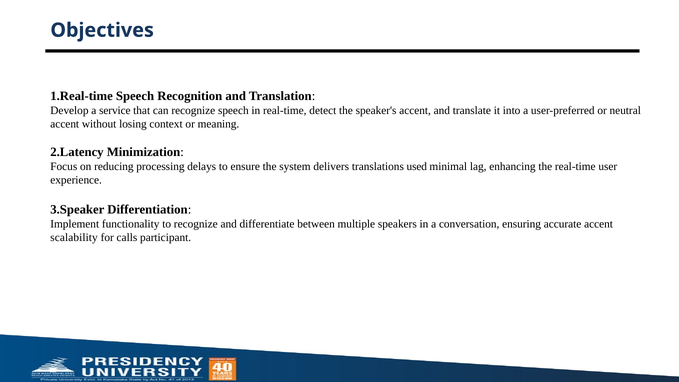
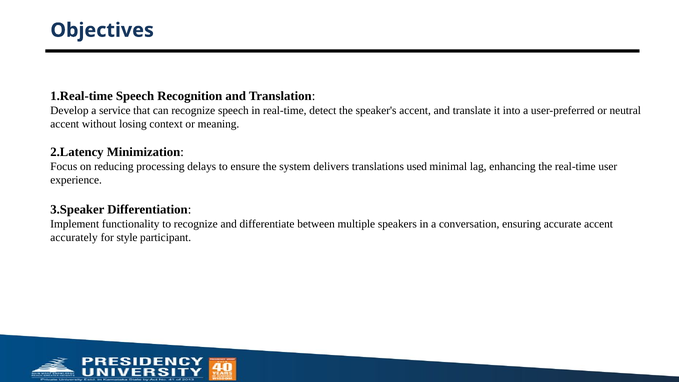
scalability: scalability -> accurately
calls: calls -> style
